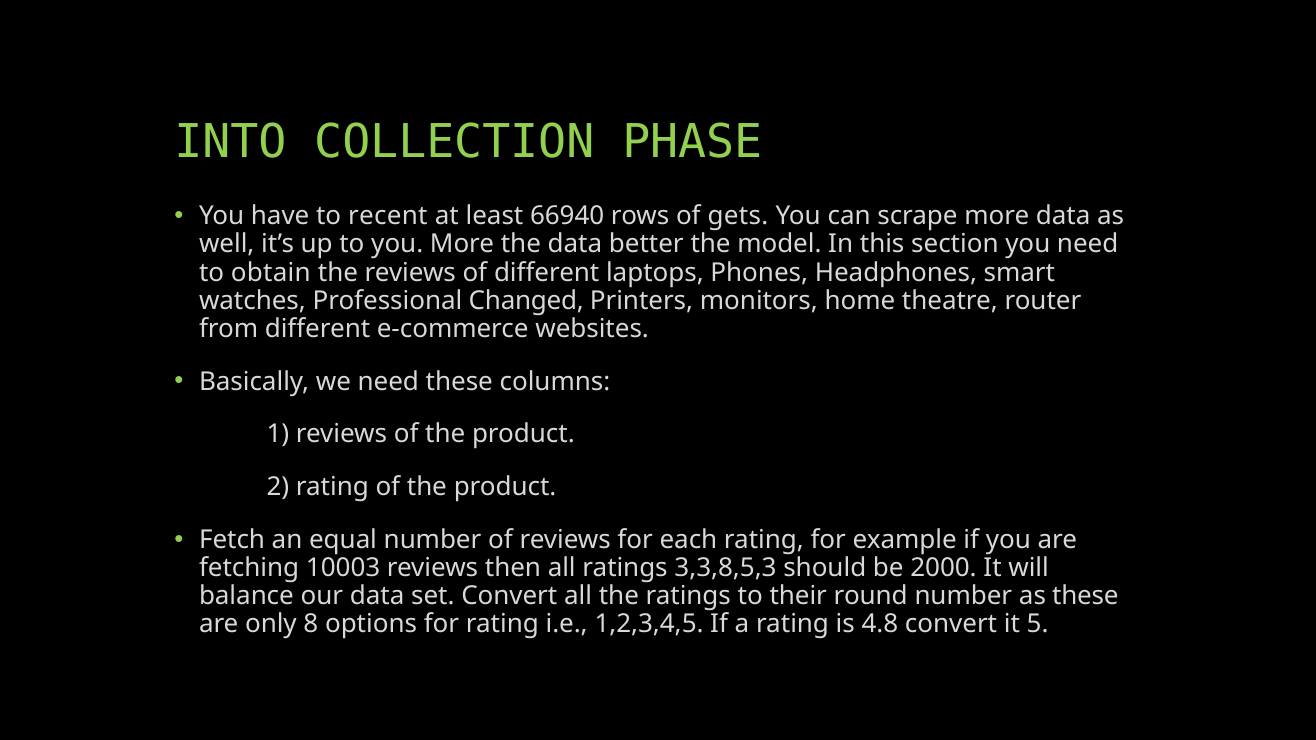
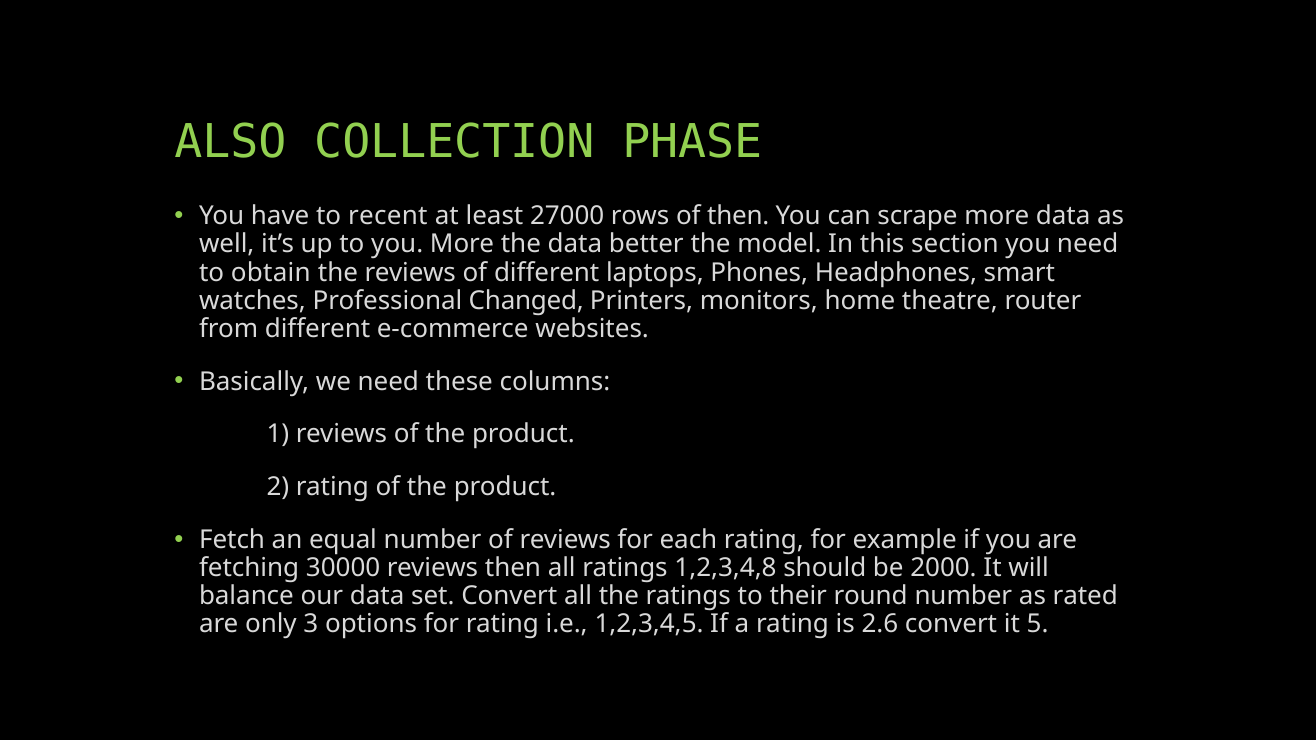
INTO: INTO -> ALSO
66940: 66940 -> 27000
of gets: gets -> then
10003: 10003 -> 30000
3,3,8,5,3: 3,3,8,5,3 -> 1,2,3,4,8
as these: these -> rated
8: 8 -> 3
4.8: 4.8 -> 2.6
